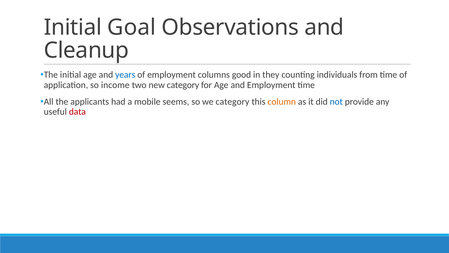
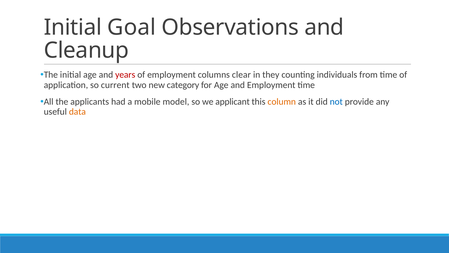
years colour: blue -> red
good: good -> clear
income: income -> current
seems: seems -> model
we category: category -> applicant
data colour: red -> orange
